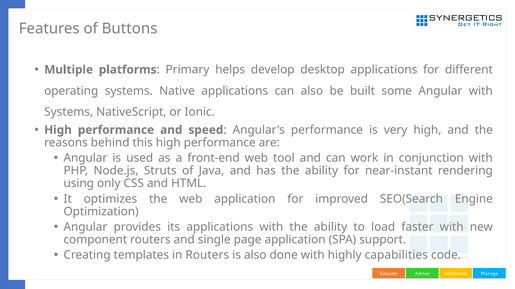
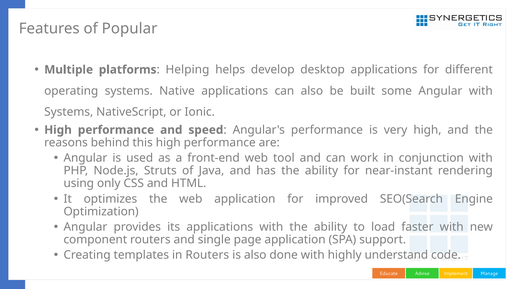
Buttons: Buttons -> Popular
Primary: Primary -> Helping
capabilities: capabilities -> understand
